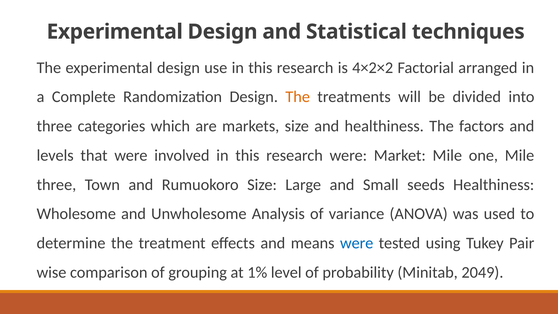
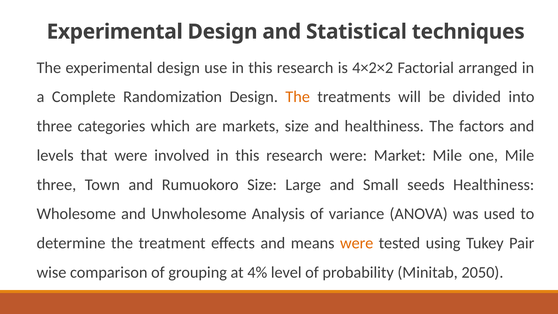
were at (357, 243) colour: blue -> orange
1%: 1% -> 4%
2049: 2049 -> 2050
